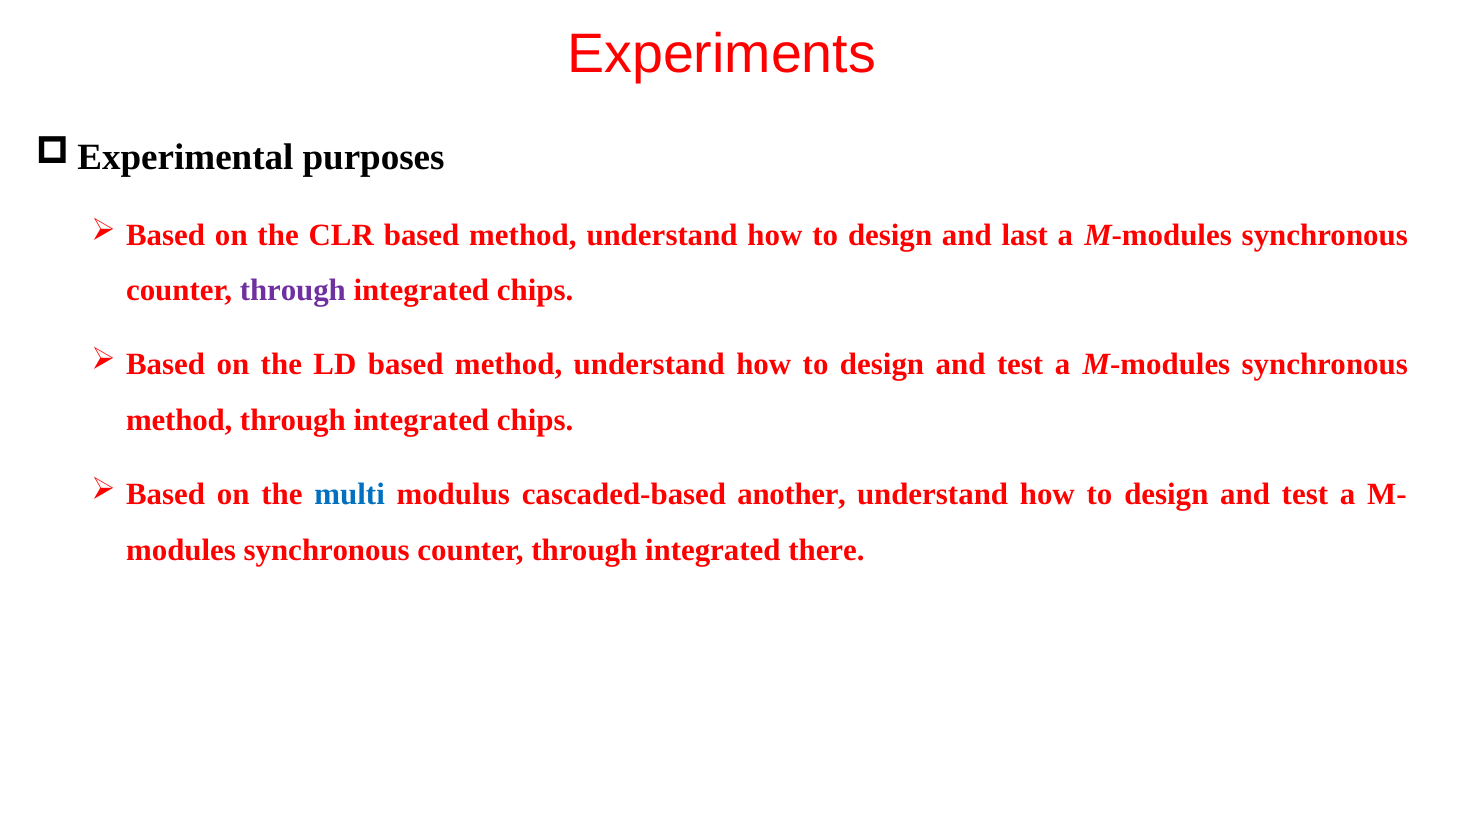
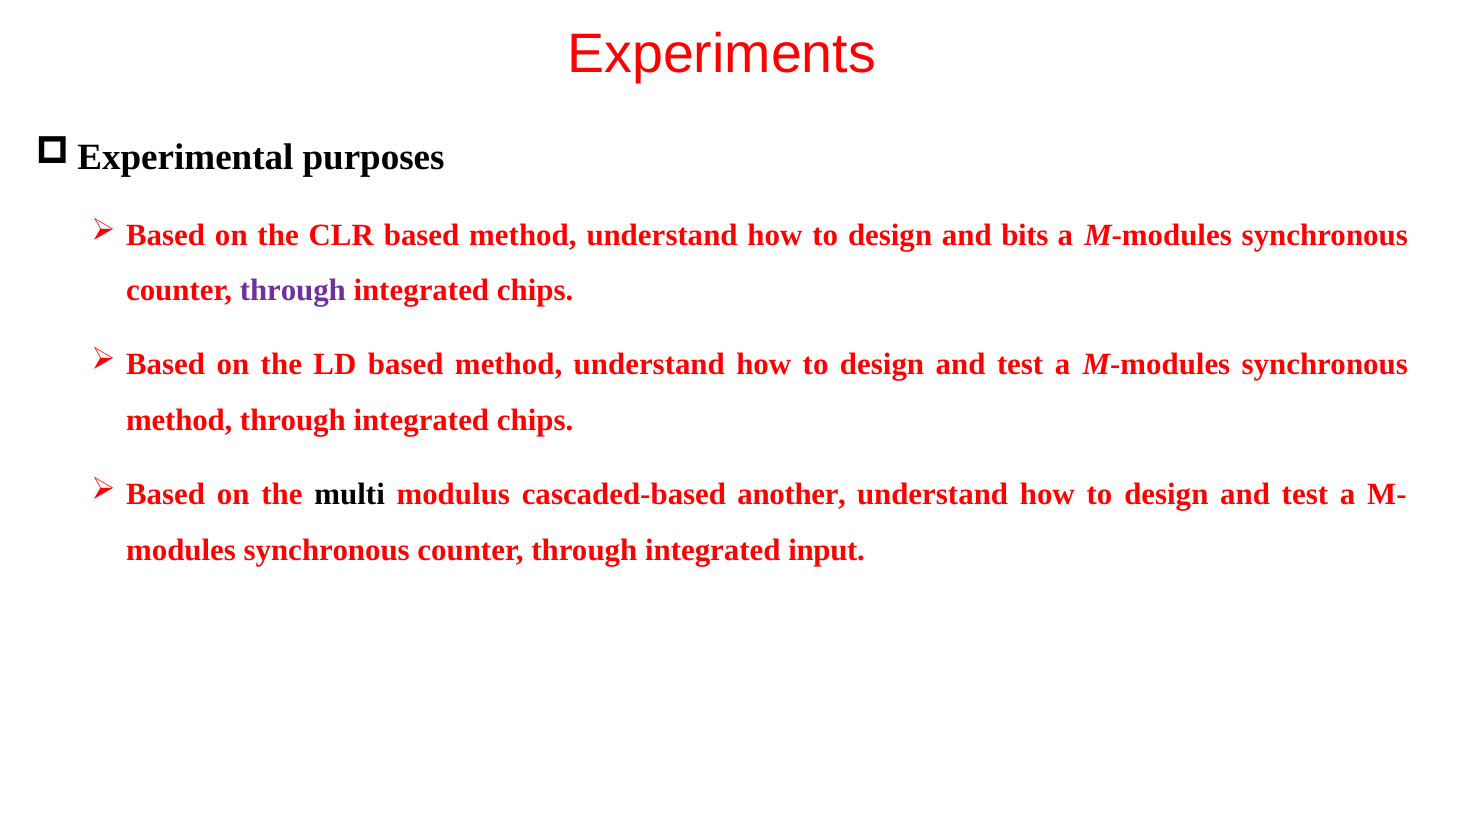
last: last -> bits
multi colour: blue -> black
there: there -> input
